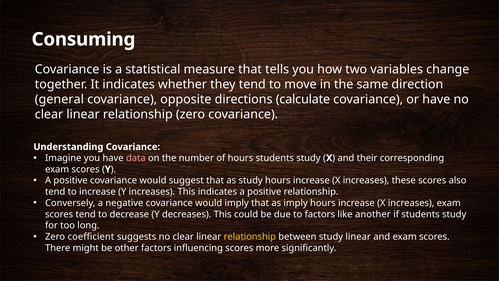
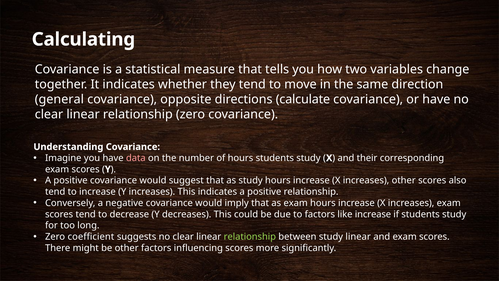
Consuming: Consuming -> Calculating
increases these: these -> other
as imply: imply -> exam
like another: another -> increase
relationship at (250, 237) colour: yellow -> light green
